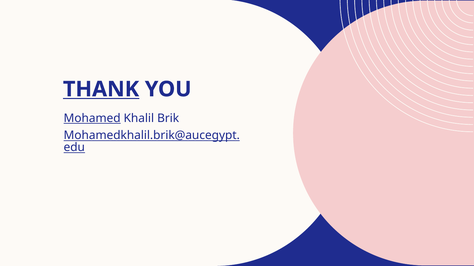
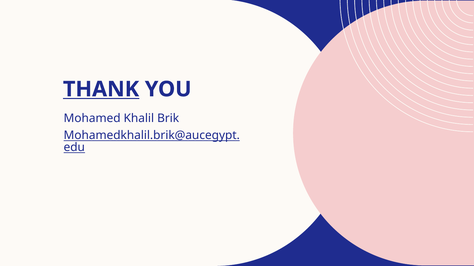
Mohamed underline: present -> none
